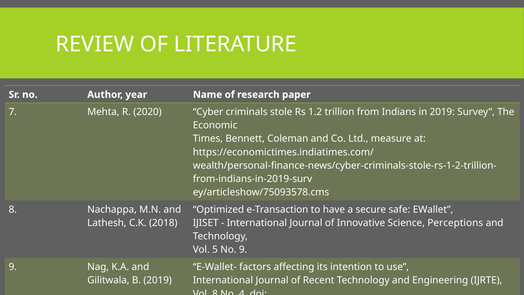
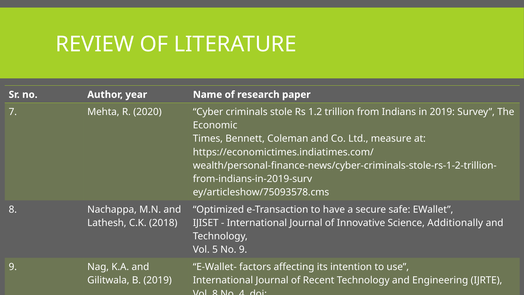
Perceptions: Perceptions -> Additionally
